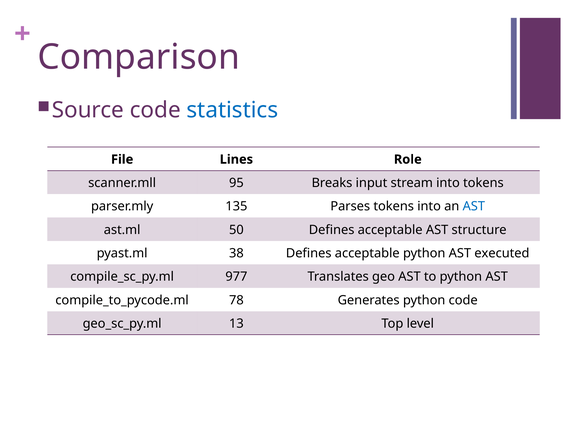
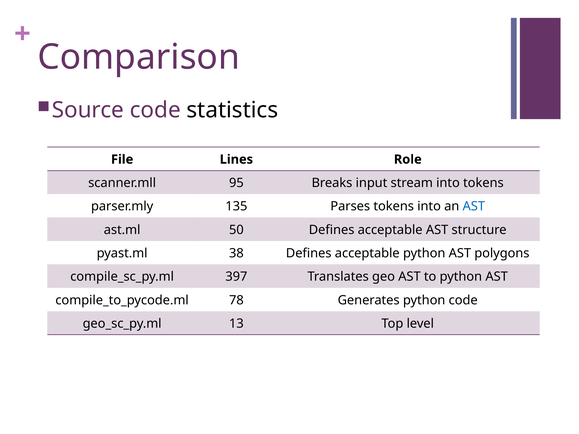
statistics colour: blue -> black
executed: executed -> polygons
977: 977 -> 397
